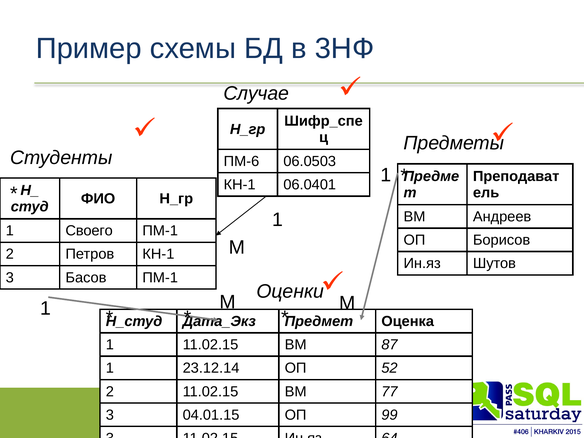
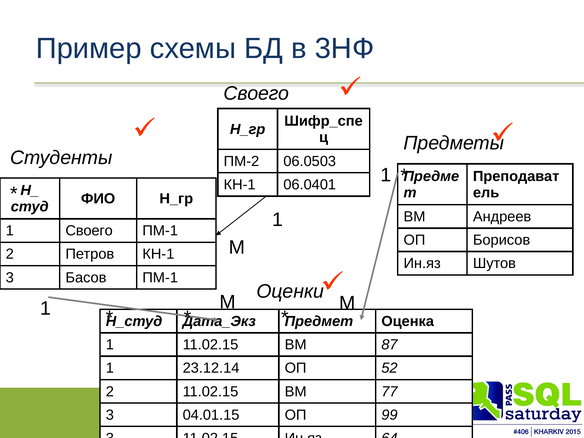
Случае at (256, 93): Случае -> Своего
ПМ-6: ПМ-6 -> ПМ-2
